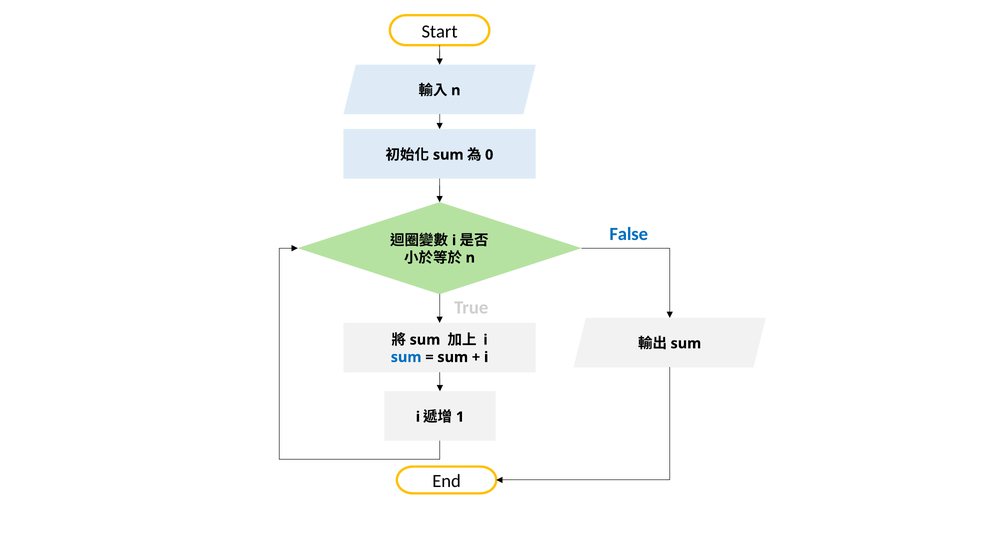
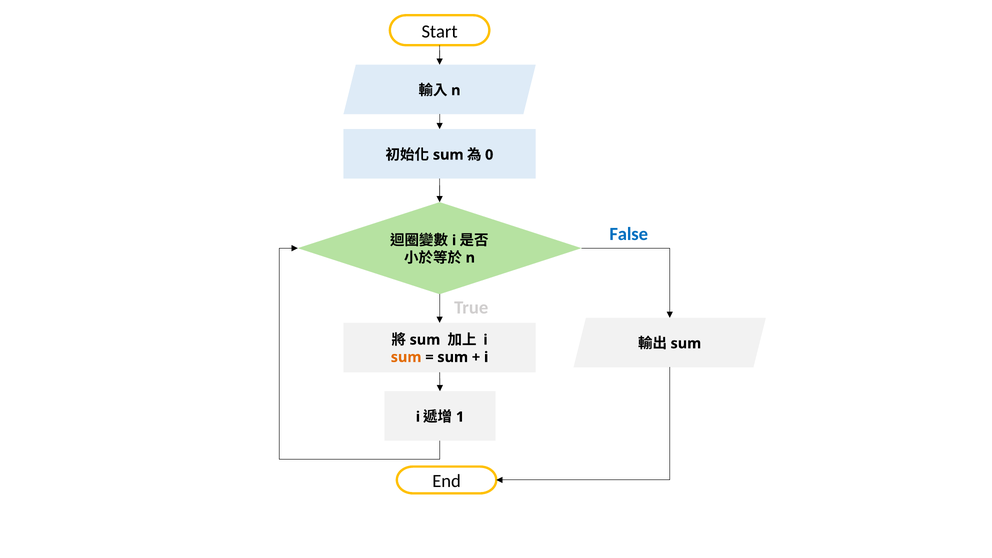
sum at (406, 357) colour: blue -> orange
